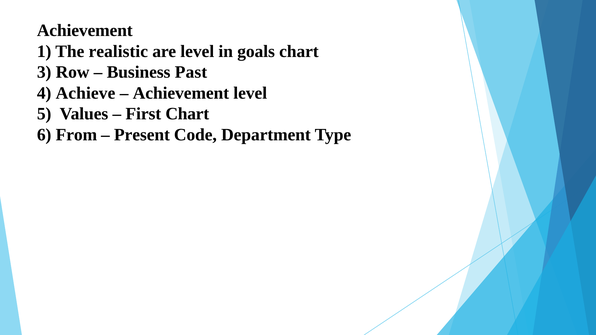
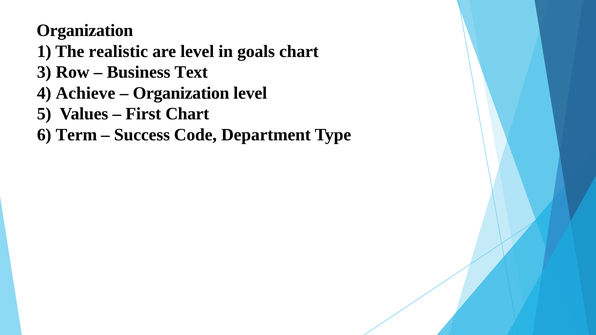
Achievement at (85, 30): Achievement -> Organization
Past: Past -> Text
Achievement at (181, 93): Achievement -> Organization
From: From -> Term
Present: Present -> Success
